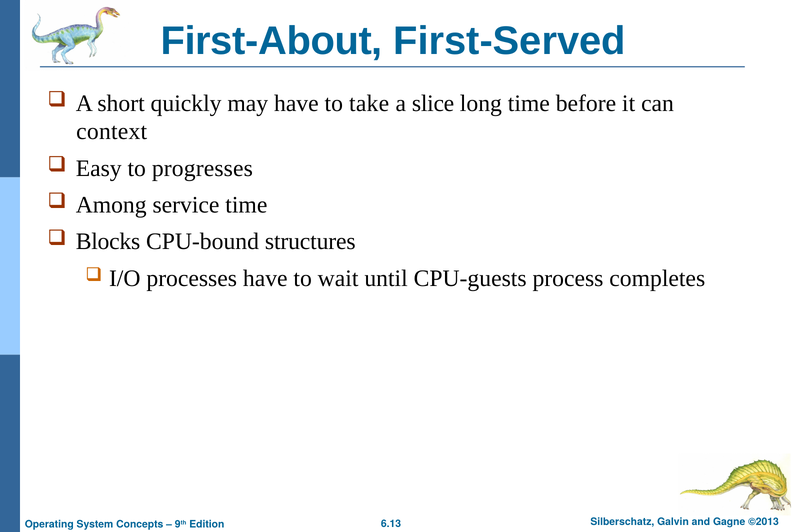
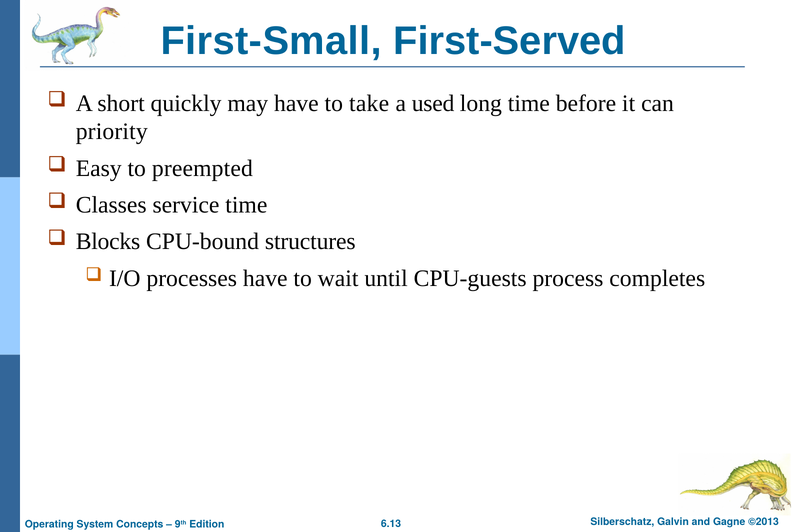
First-About: First-About -> First-Small
slice: slice -> used
context: context -> priority
progresses: progresses -> preempted
Among: Among -> Classes
